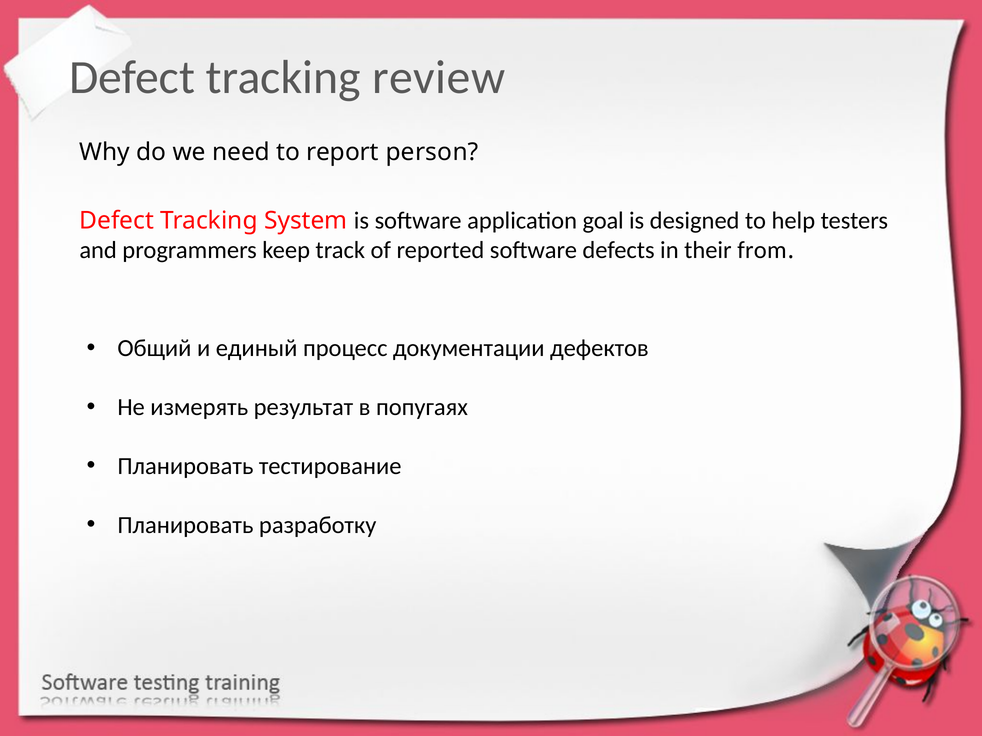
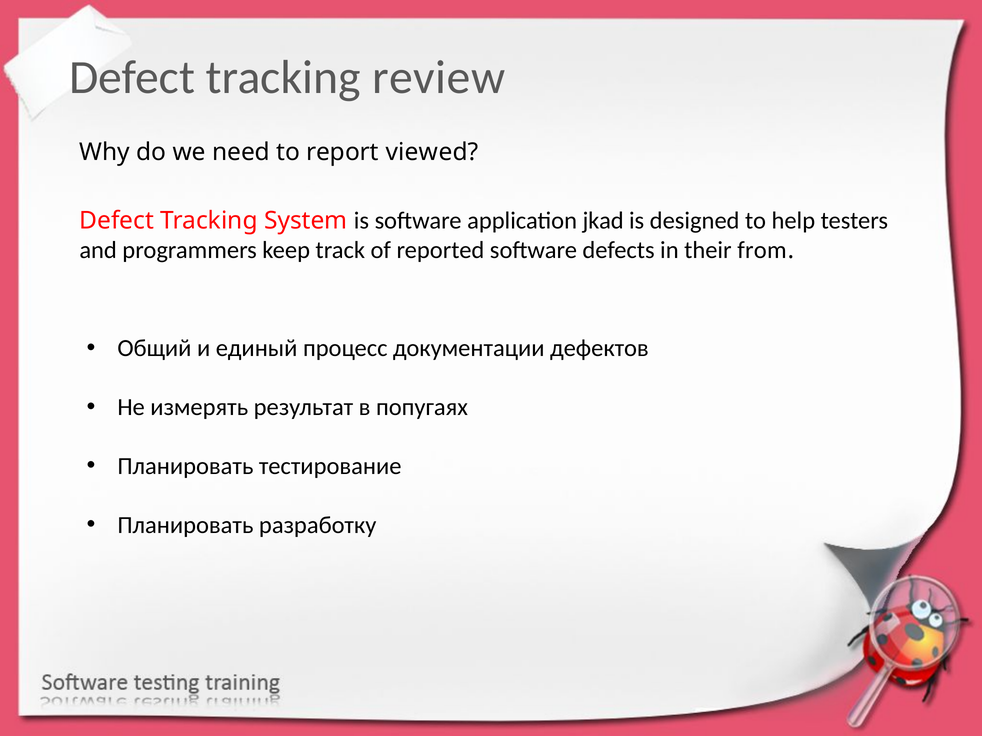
person: person -> viewed
goal: goal -> jkad
